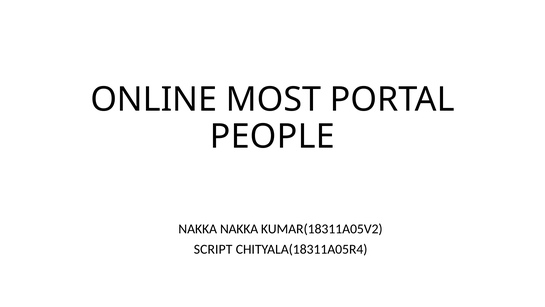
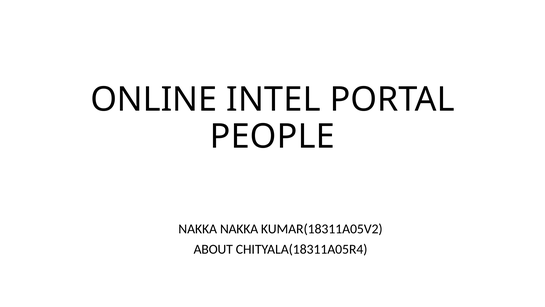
MOST: MOST -> INTEL
SCRIPT: SCRIPT -> ABOUT
